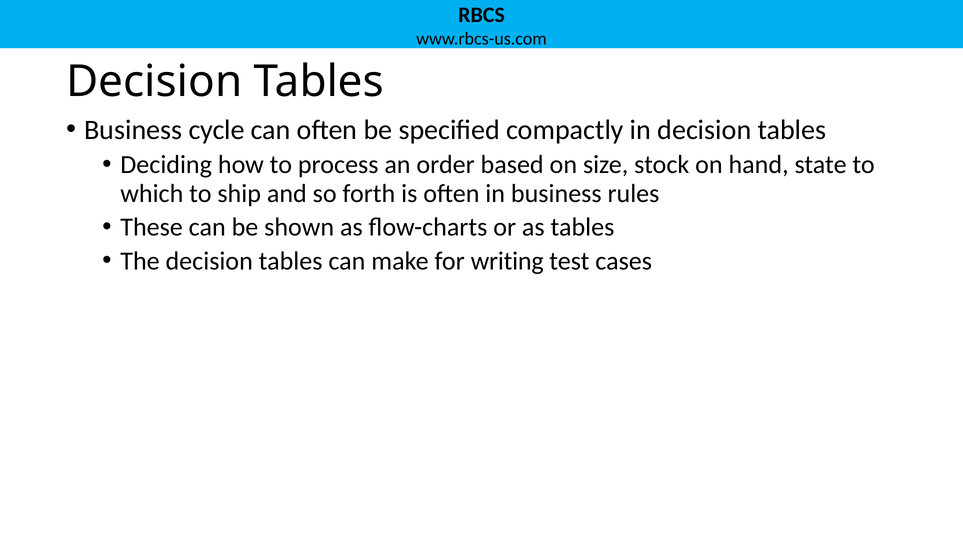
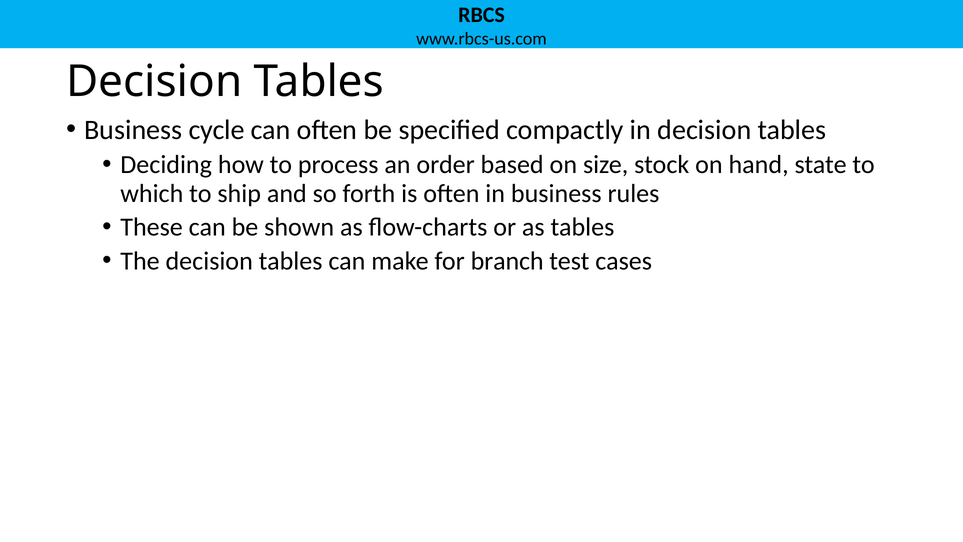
writing: writing -> branch
